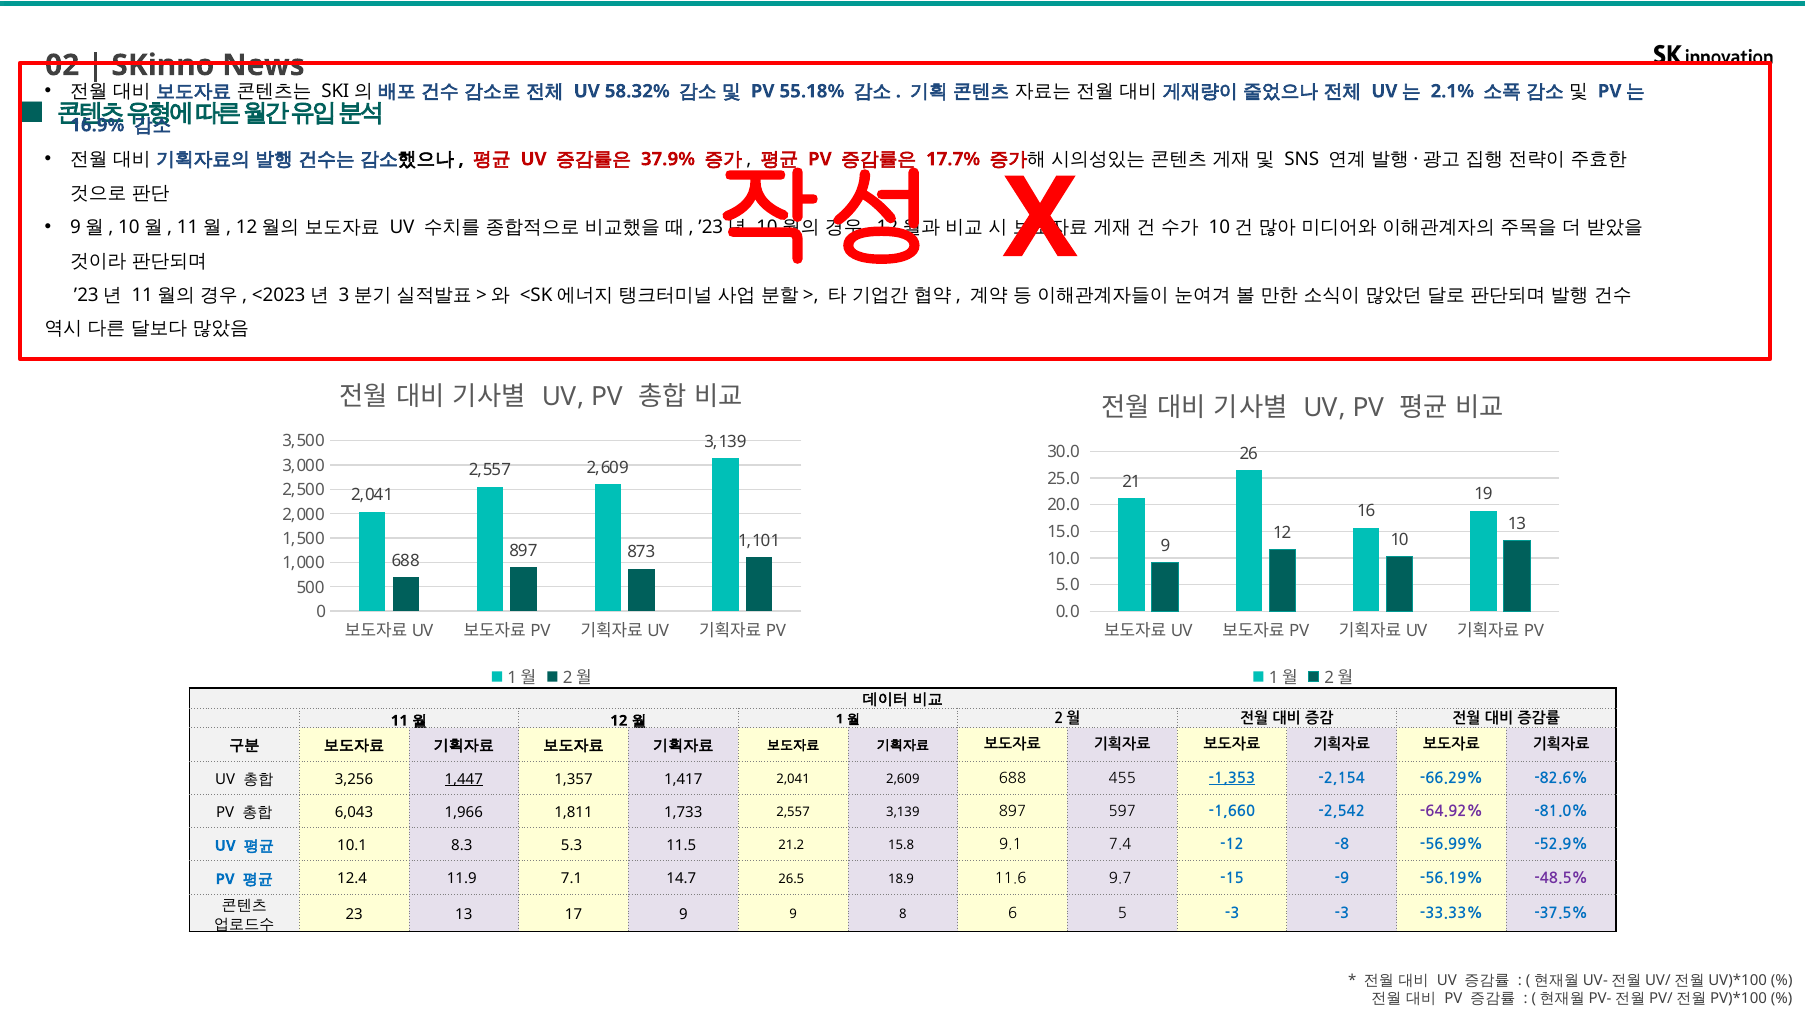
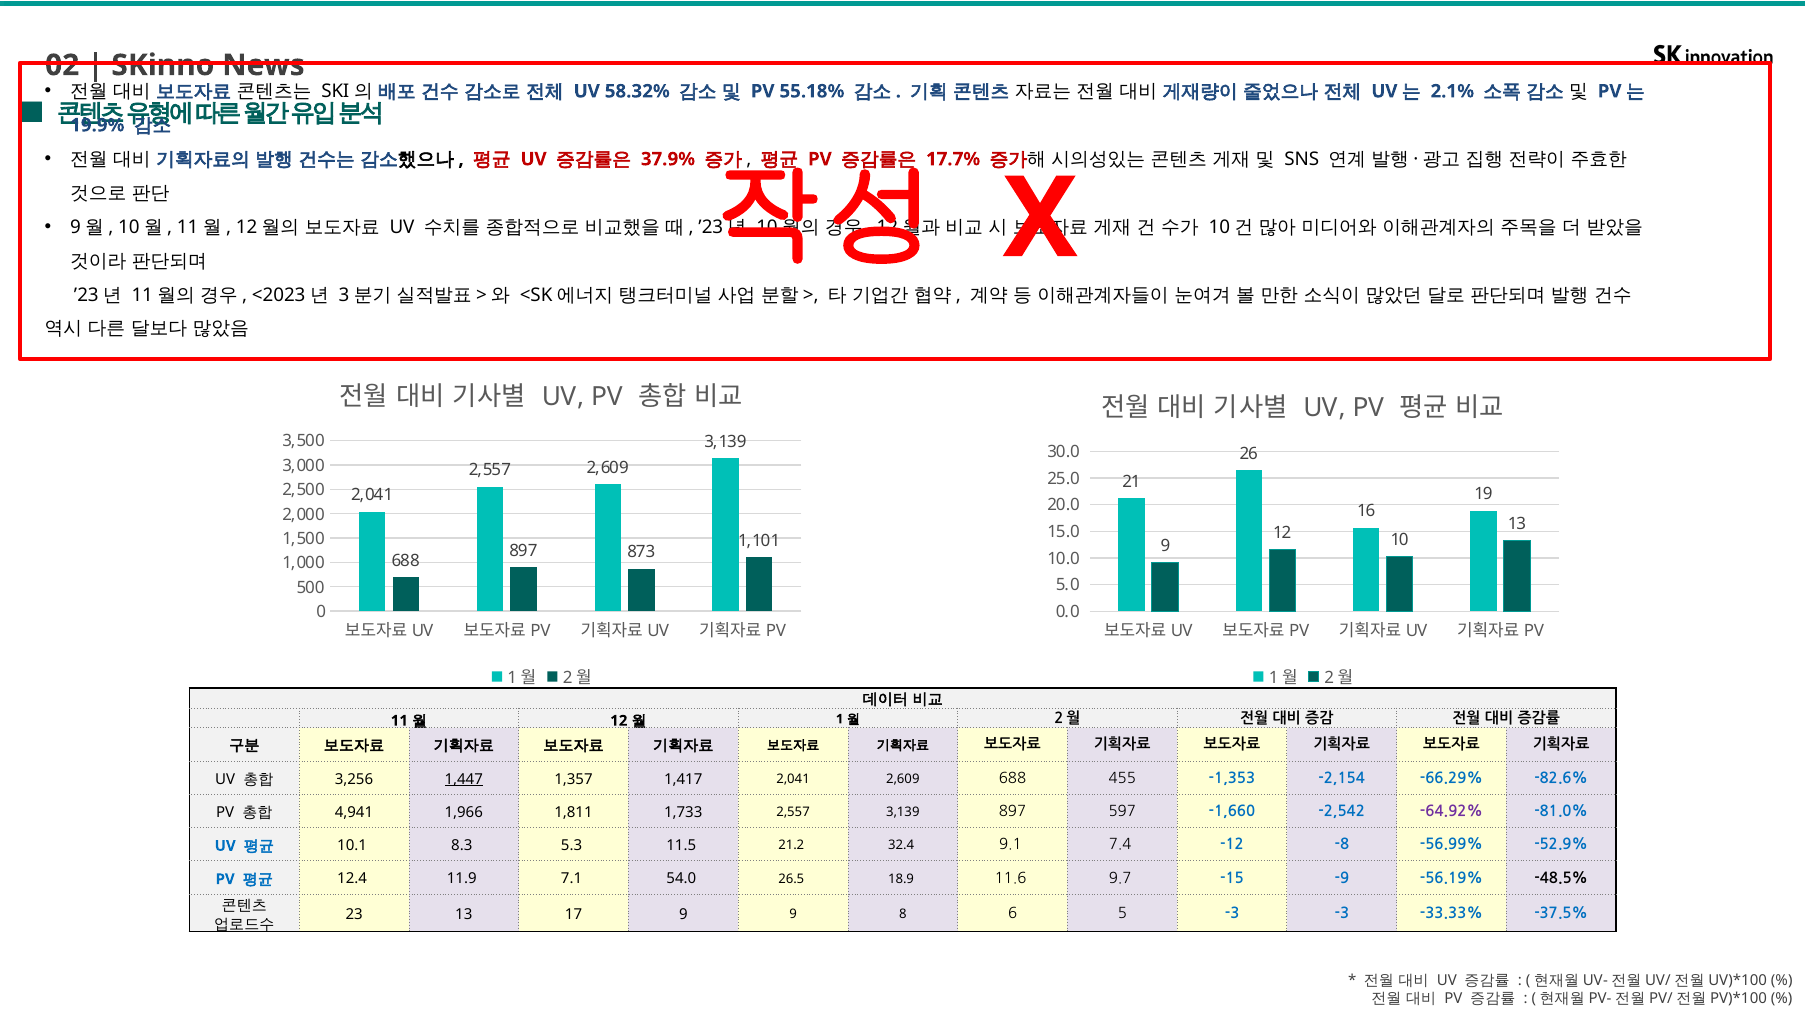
16.9%: 16.9% -> 19.9%
-1,353 underline: present -> none
6,043: 6,043 -> 4,941
15.8: 15.8 -> 32.4
14.7: 14.7 -> 54.0
-48.5% colour: purple -> black
